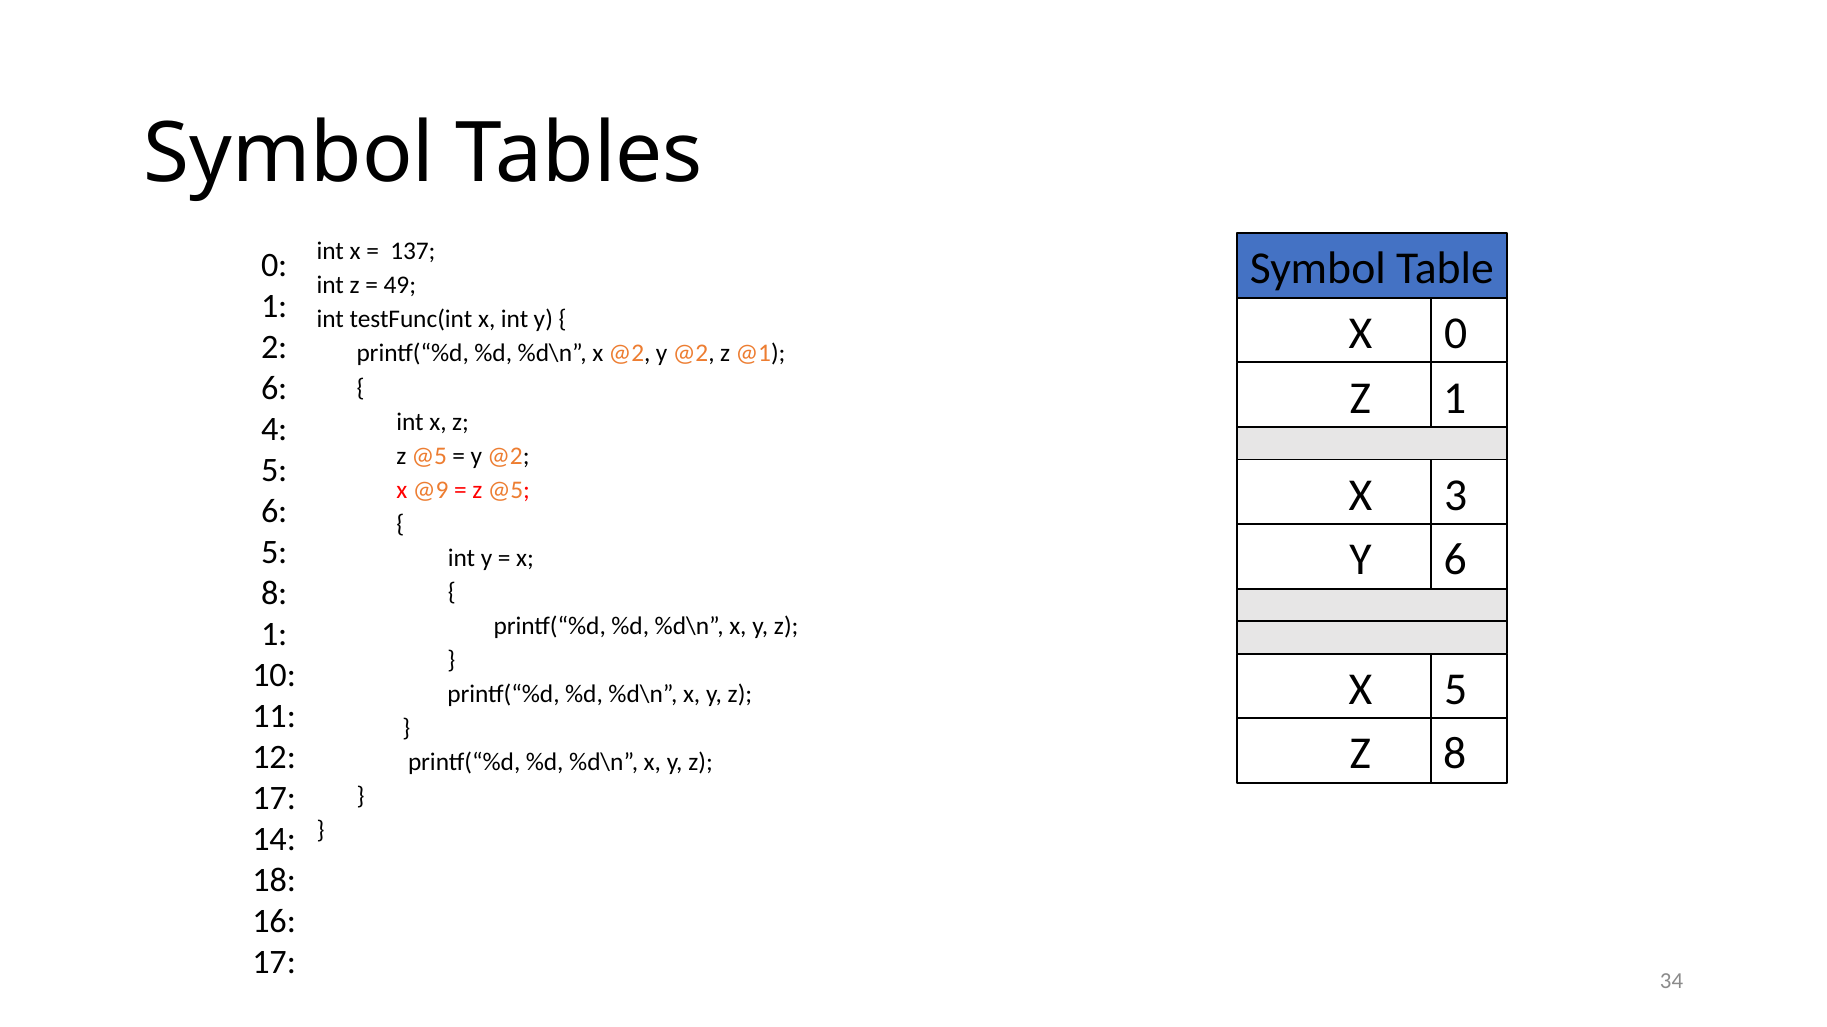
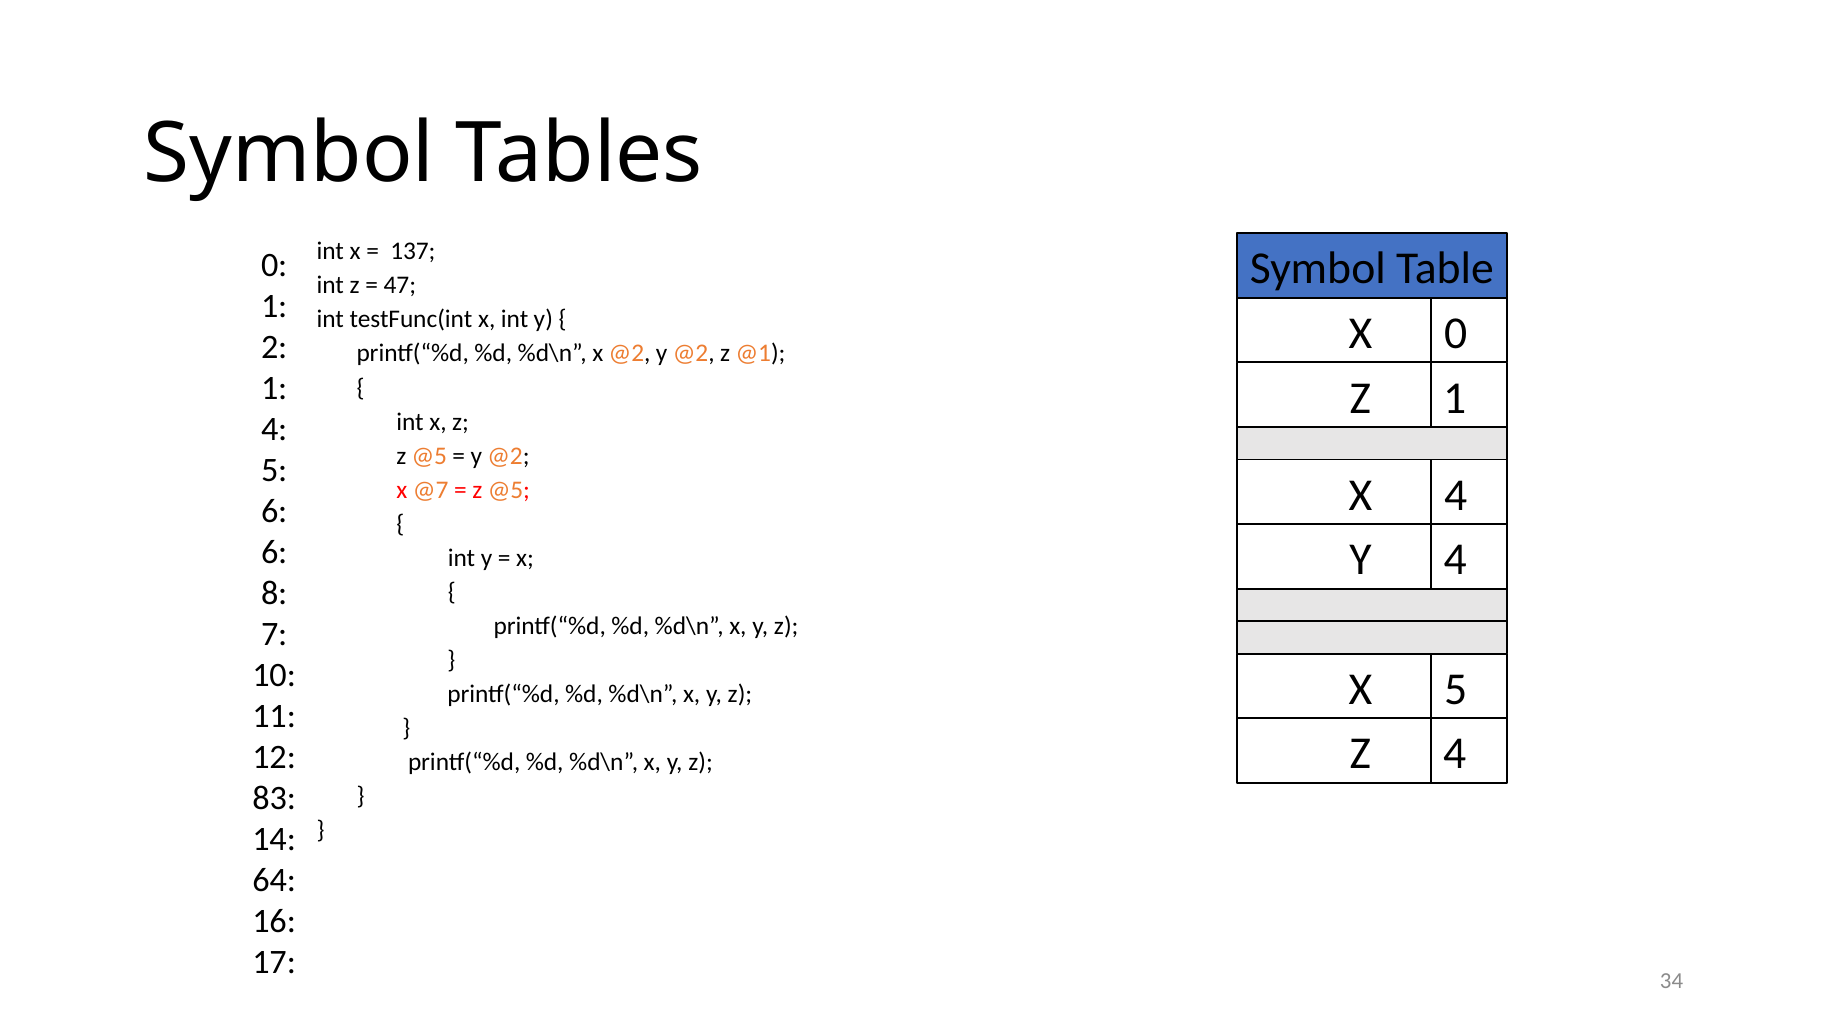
49: 49 -> 47
6 at (274, 388): 6 -> 1
X 3: 3 -> 4
@9: @9 -> @7
5 at (274, 553): 5 -> 6
Y 6: 6 -> 4
1 at (274, 635): 1 -> 7
Z 8: 8 -> 4
17 at (274, 799): 17 -> 83
18: 18 -> 64
